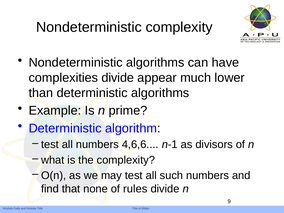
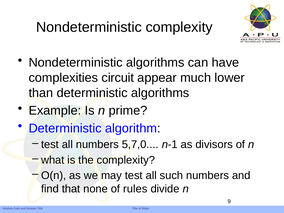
complexities divide: divide -> circuit
4,6,6: 4,6,6 -> 5,7,0
